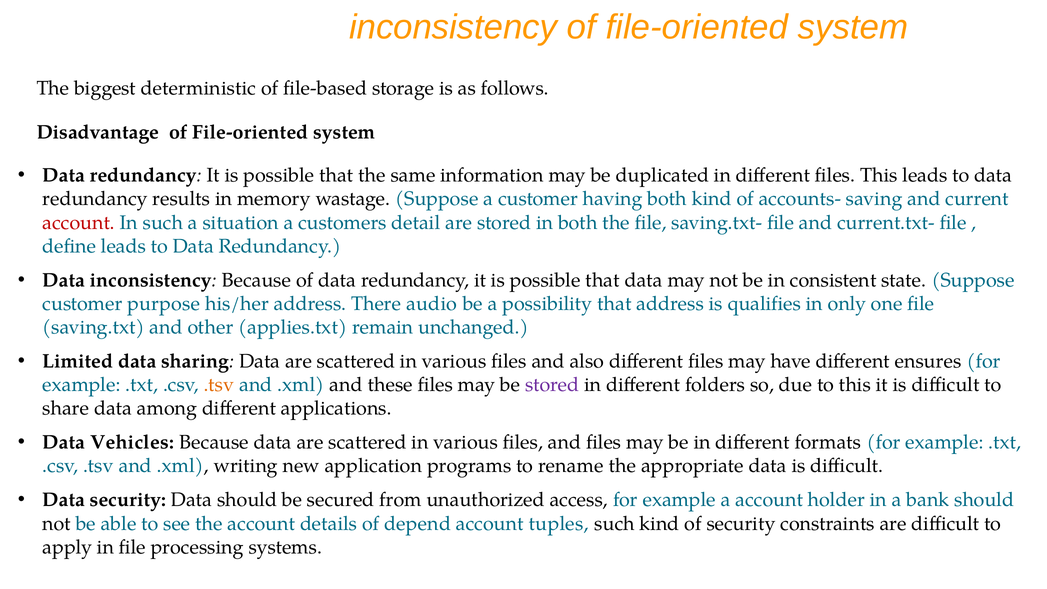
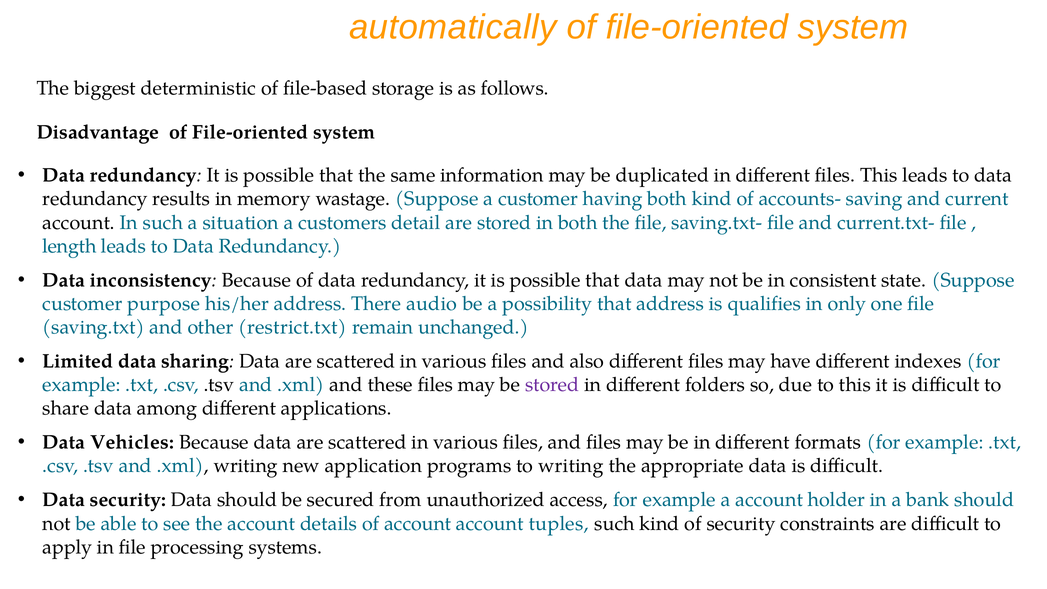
inconsistency at (453, 27): inconsistency -> automatically
account at (79, 223) colour: red -> black
define: define -> length
applies.txt: applies.txt -> restrict.txt
ensures: ensures -> indexes
.tsv at (219, 385) colour: orange -> black
to rename: rename -> writing
of depend: depend -> account
